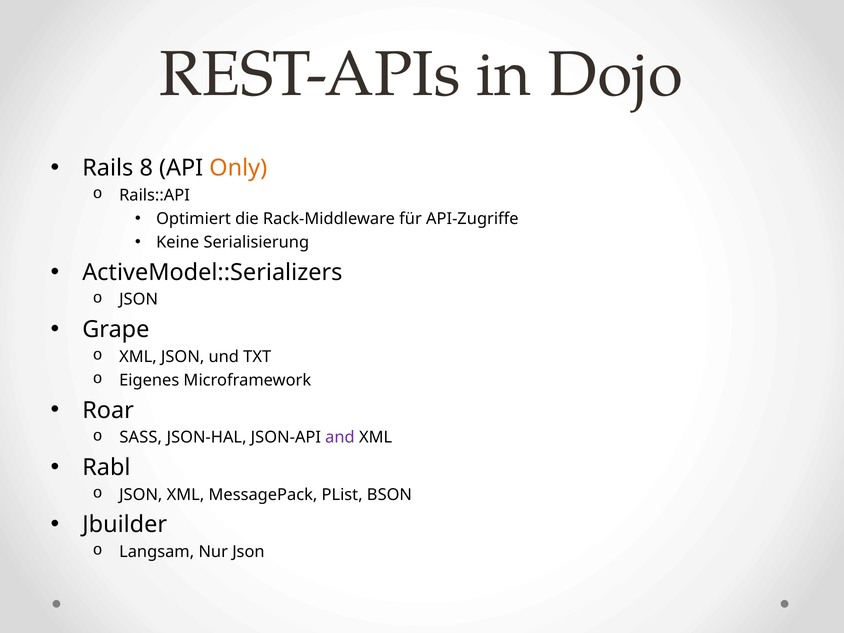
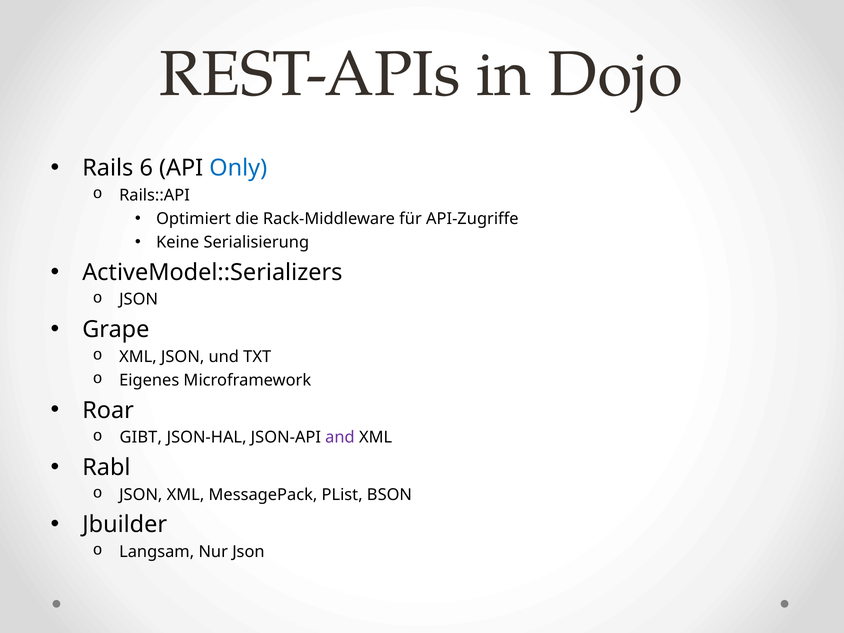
8: 8 -> 6
Only colour: orange -> blue
SASS: SASS -> GIBT
